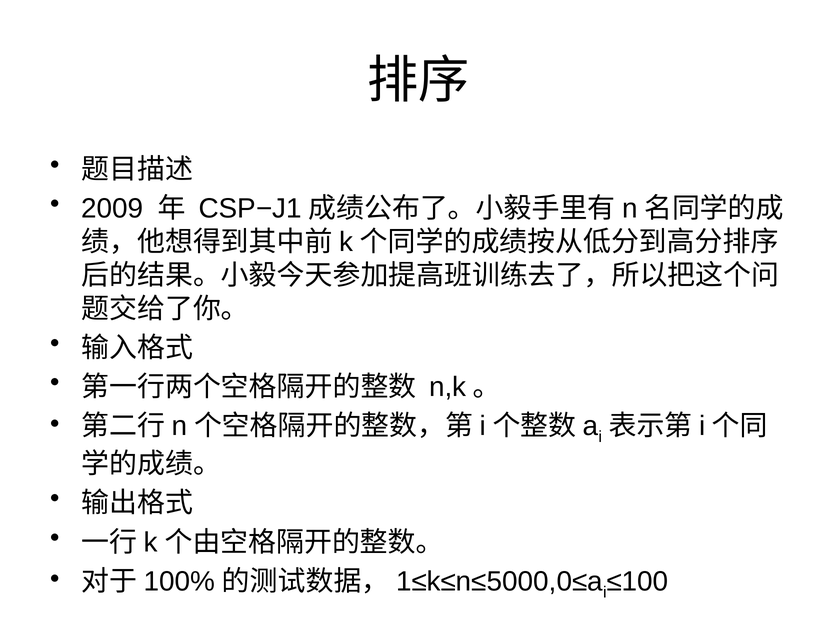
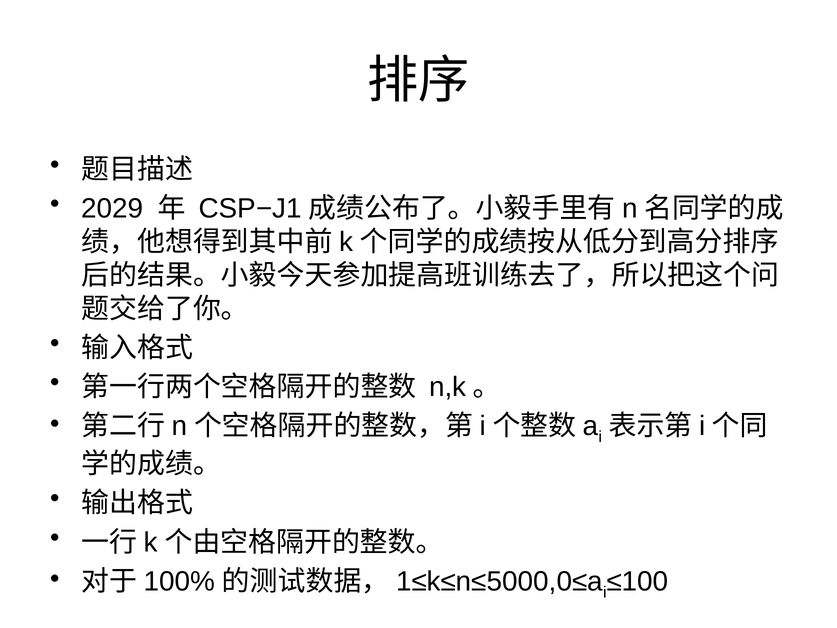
2009: 2009 -> 2029
